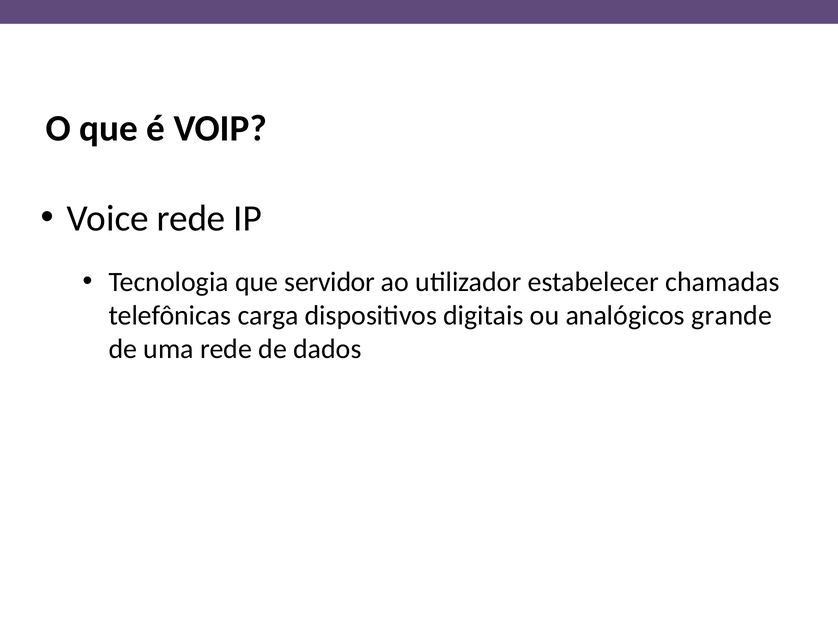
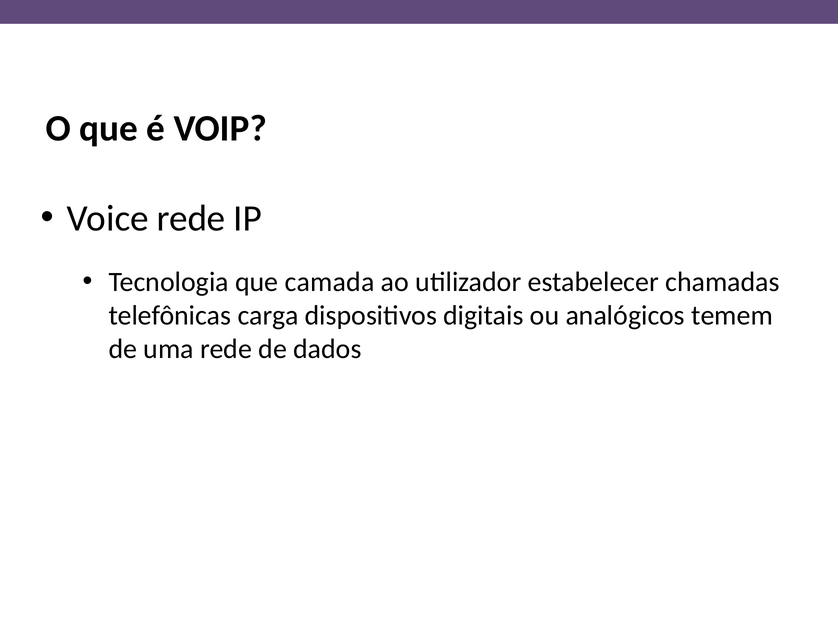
servidor: servidor -> camada
grande: grande -> temem
